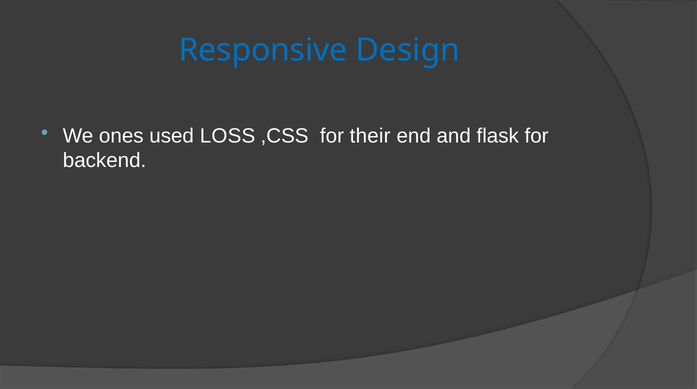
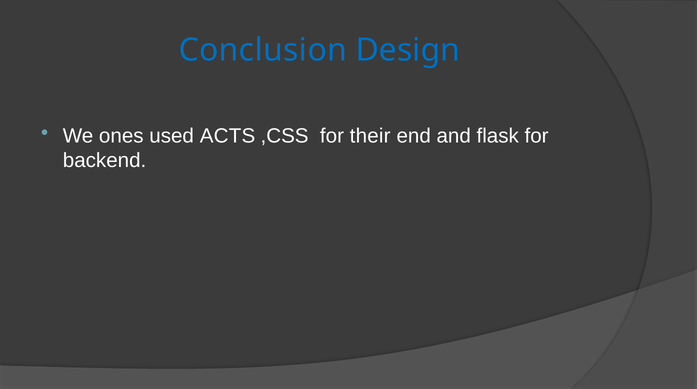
Responsive: Responsive -> Conclusion
LOSS: LOSS -> ACTS
